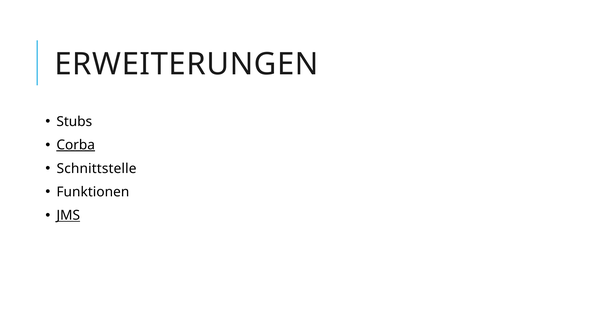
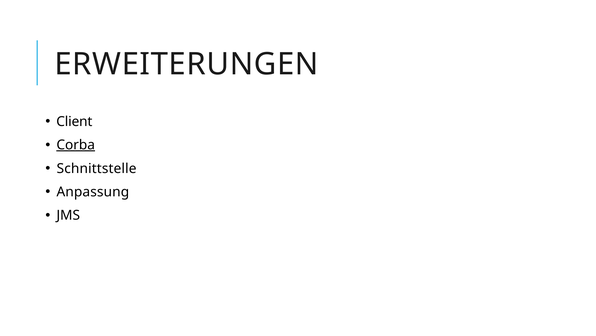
Stubs: Stubs -> Client
Funktionen: Funktionen -> Anpassung
JMS underline: present -> none
